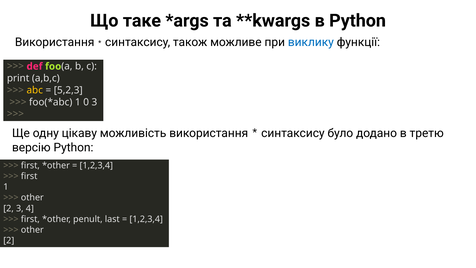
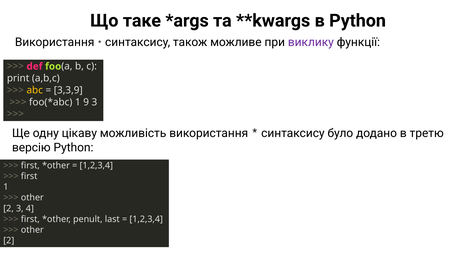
виклику colour: blue -> purple
5,2,3: 5,2,3 -> 3,3,9
0: 0 -> 9
